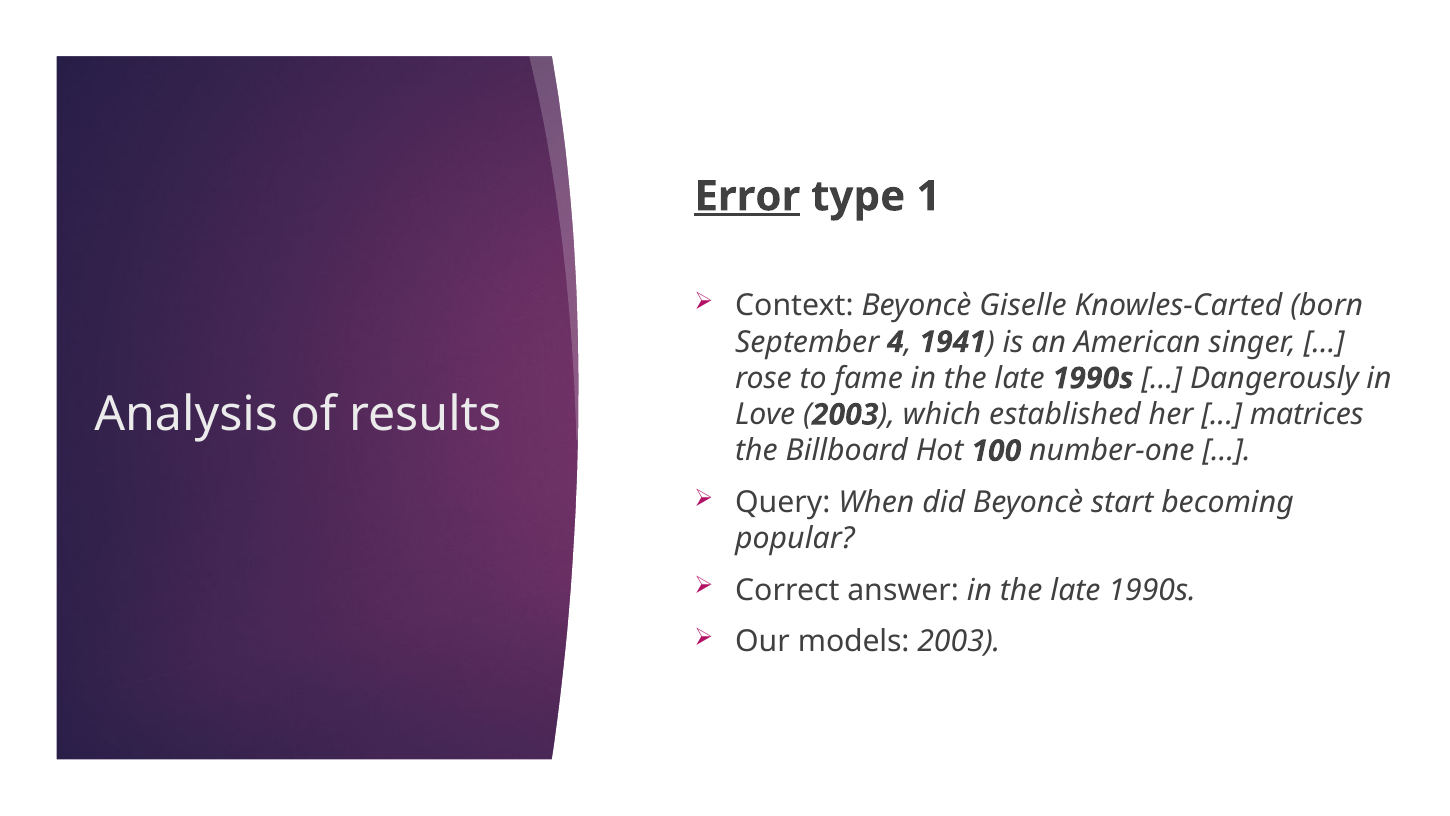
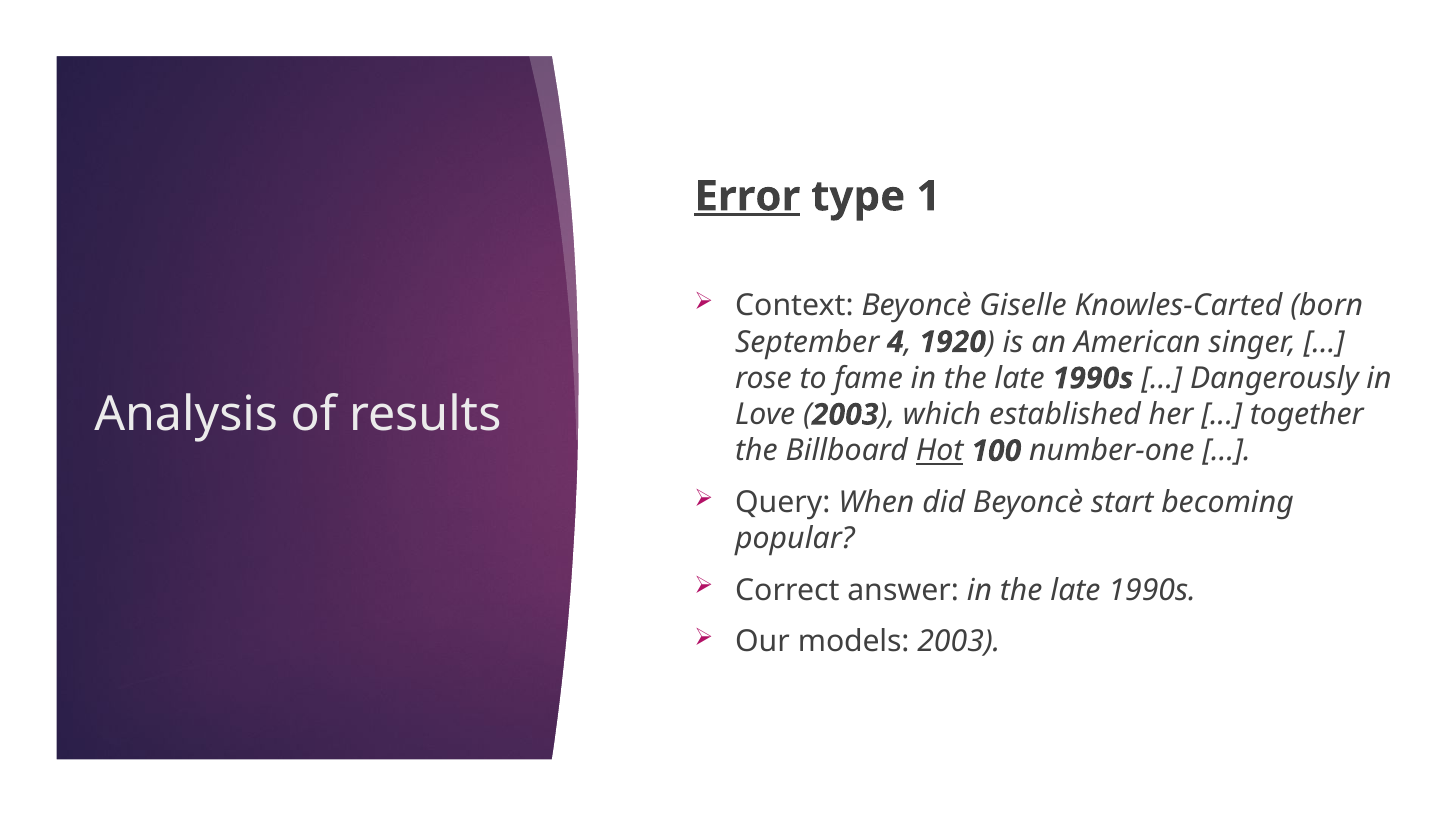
1941: 1941 -> 1920
matrices: matrices -> together
Hot underline: none -> present
